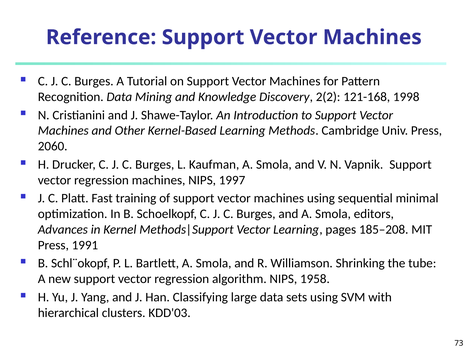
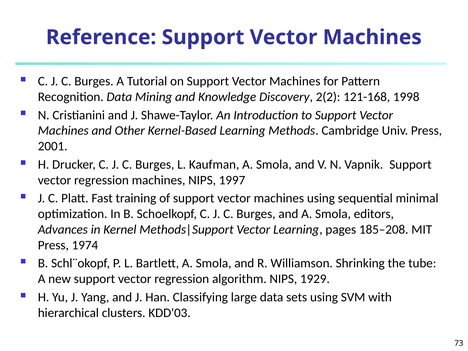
2060: 2060 -> 2001
1991: 1991 -> 1974
1958: 1958 -> 1929
